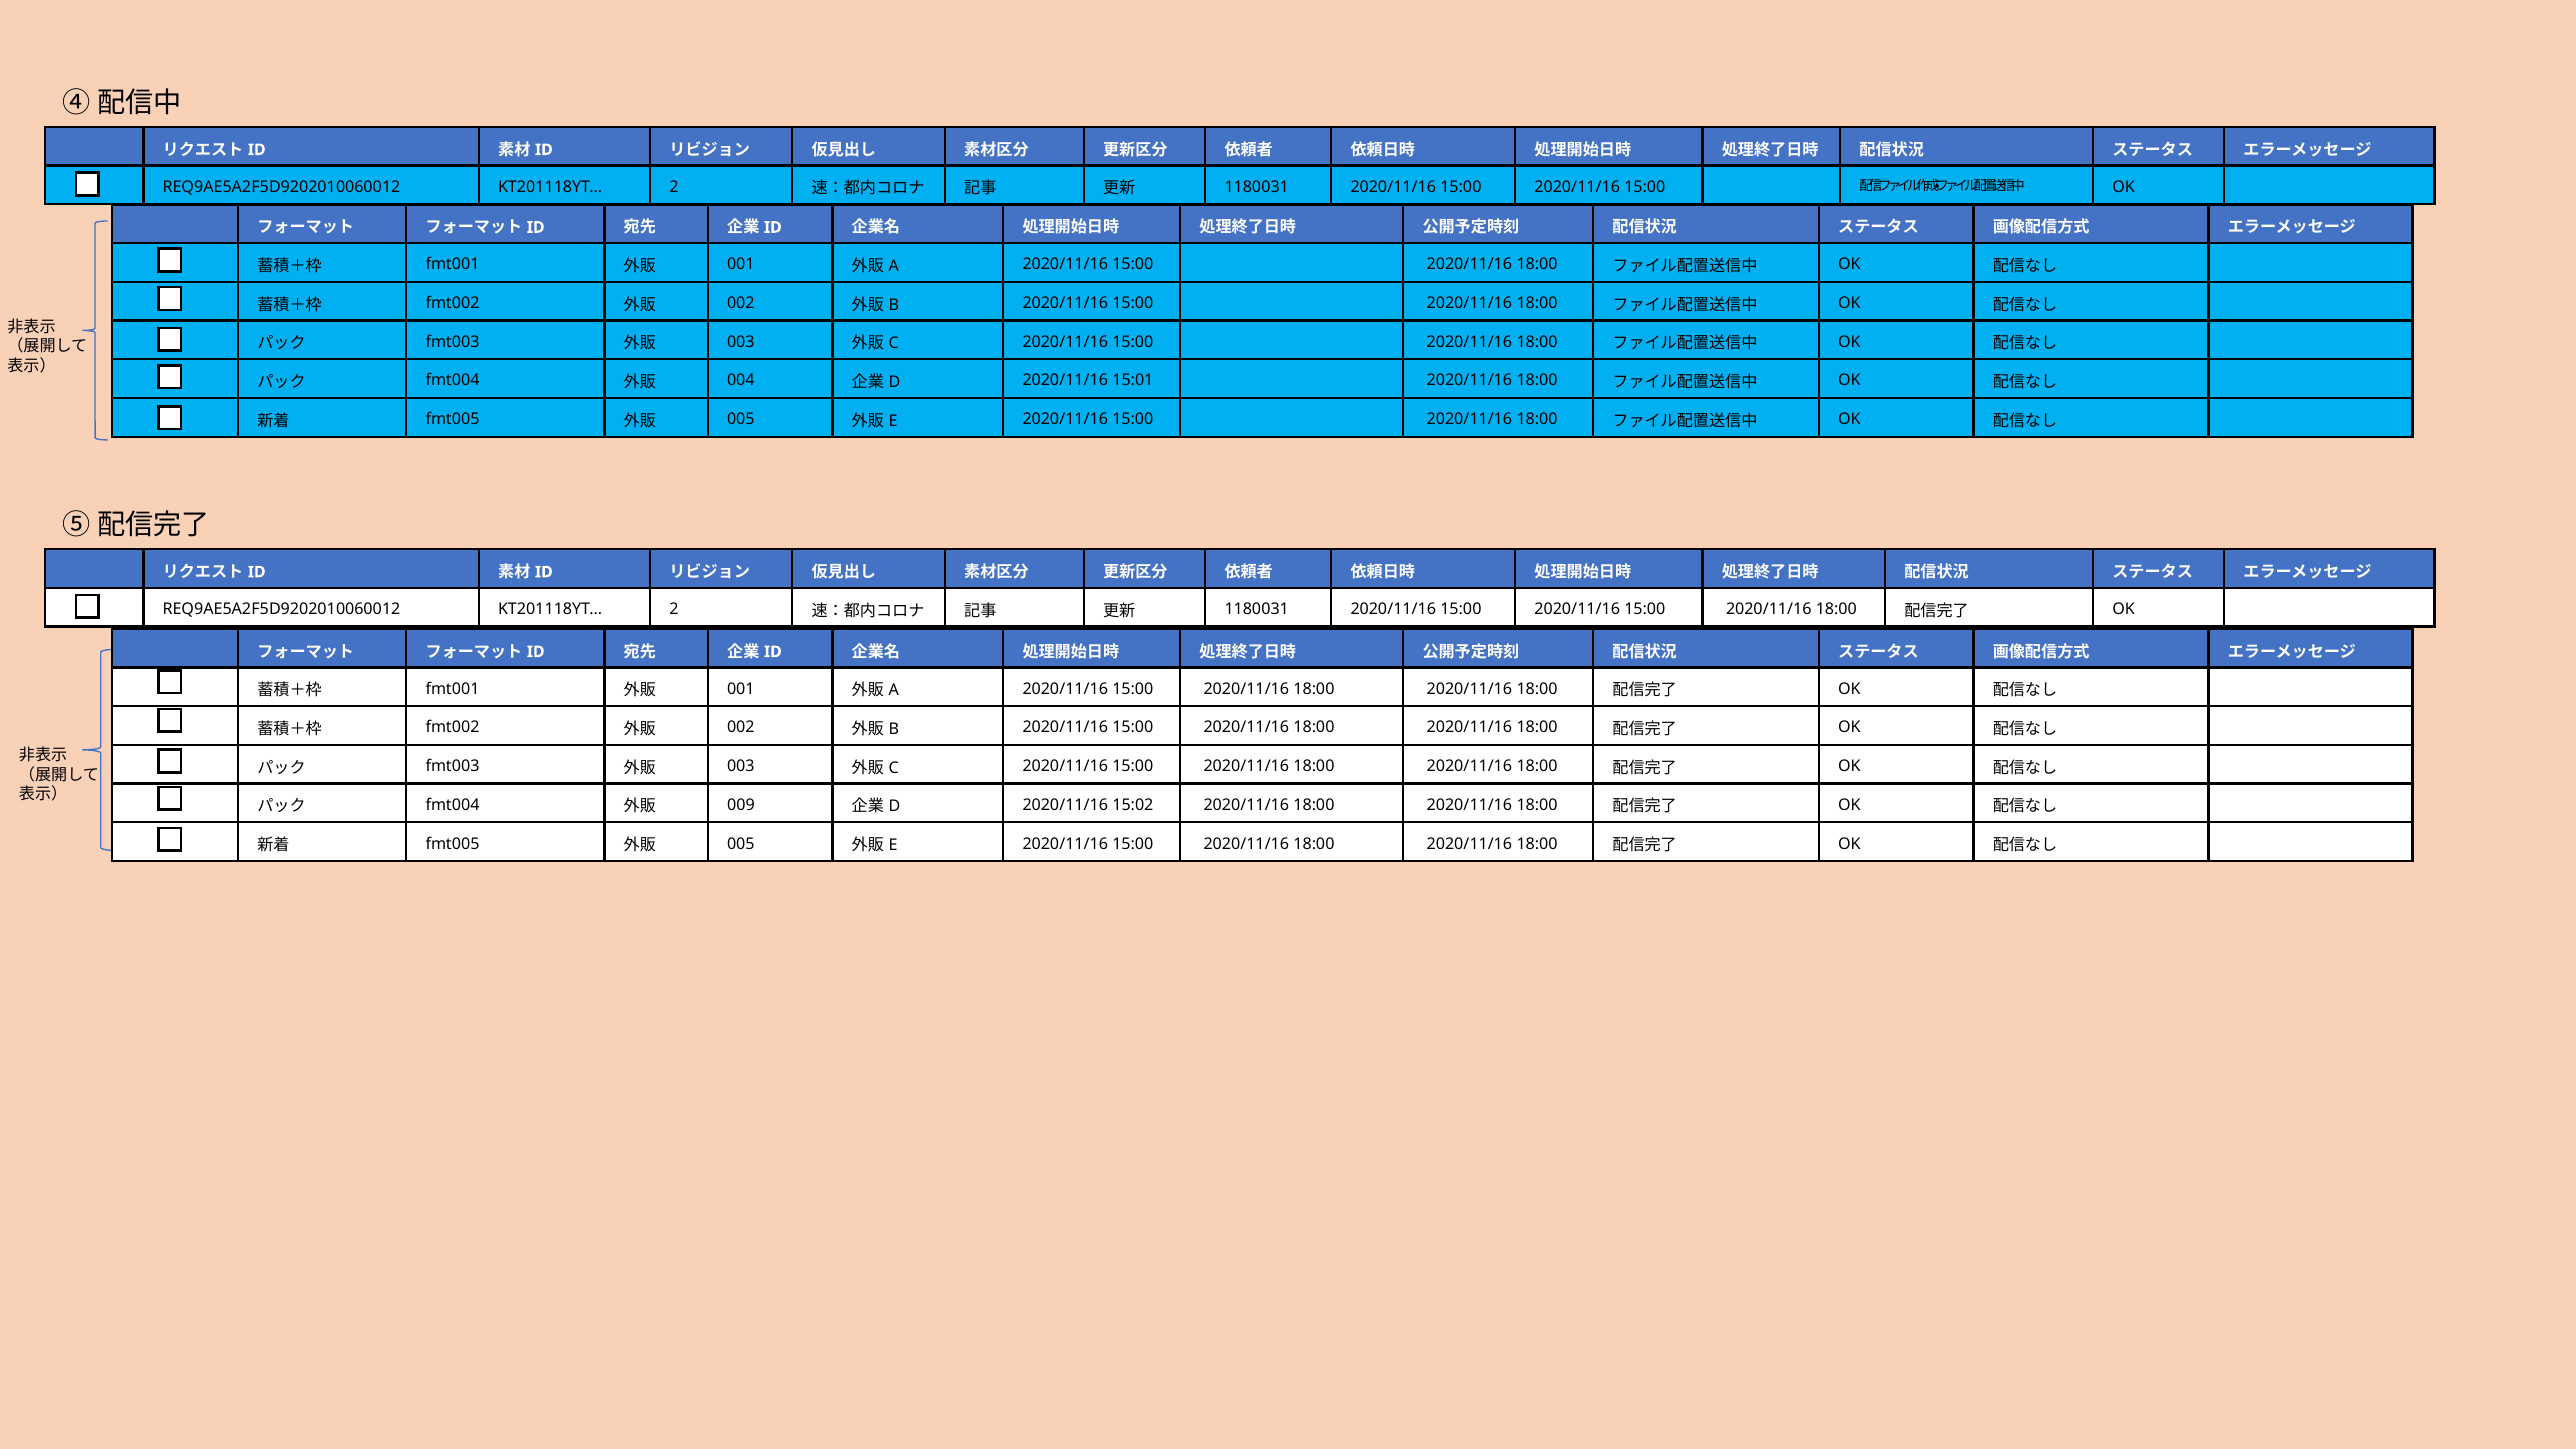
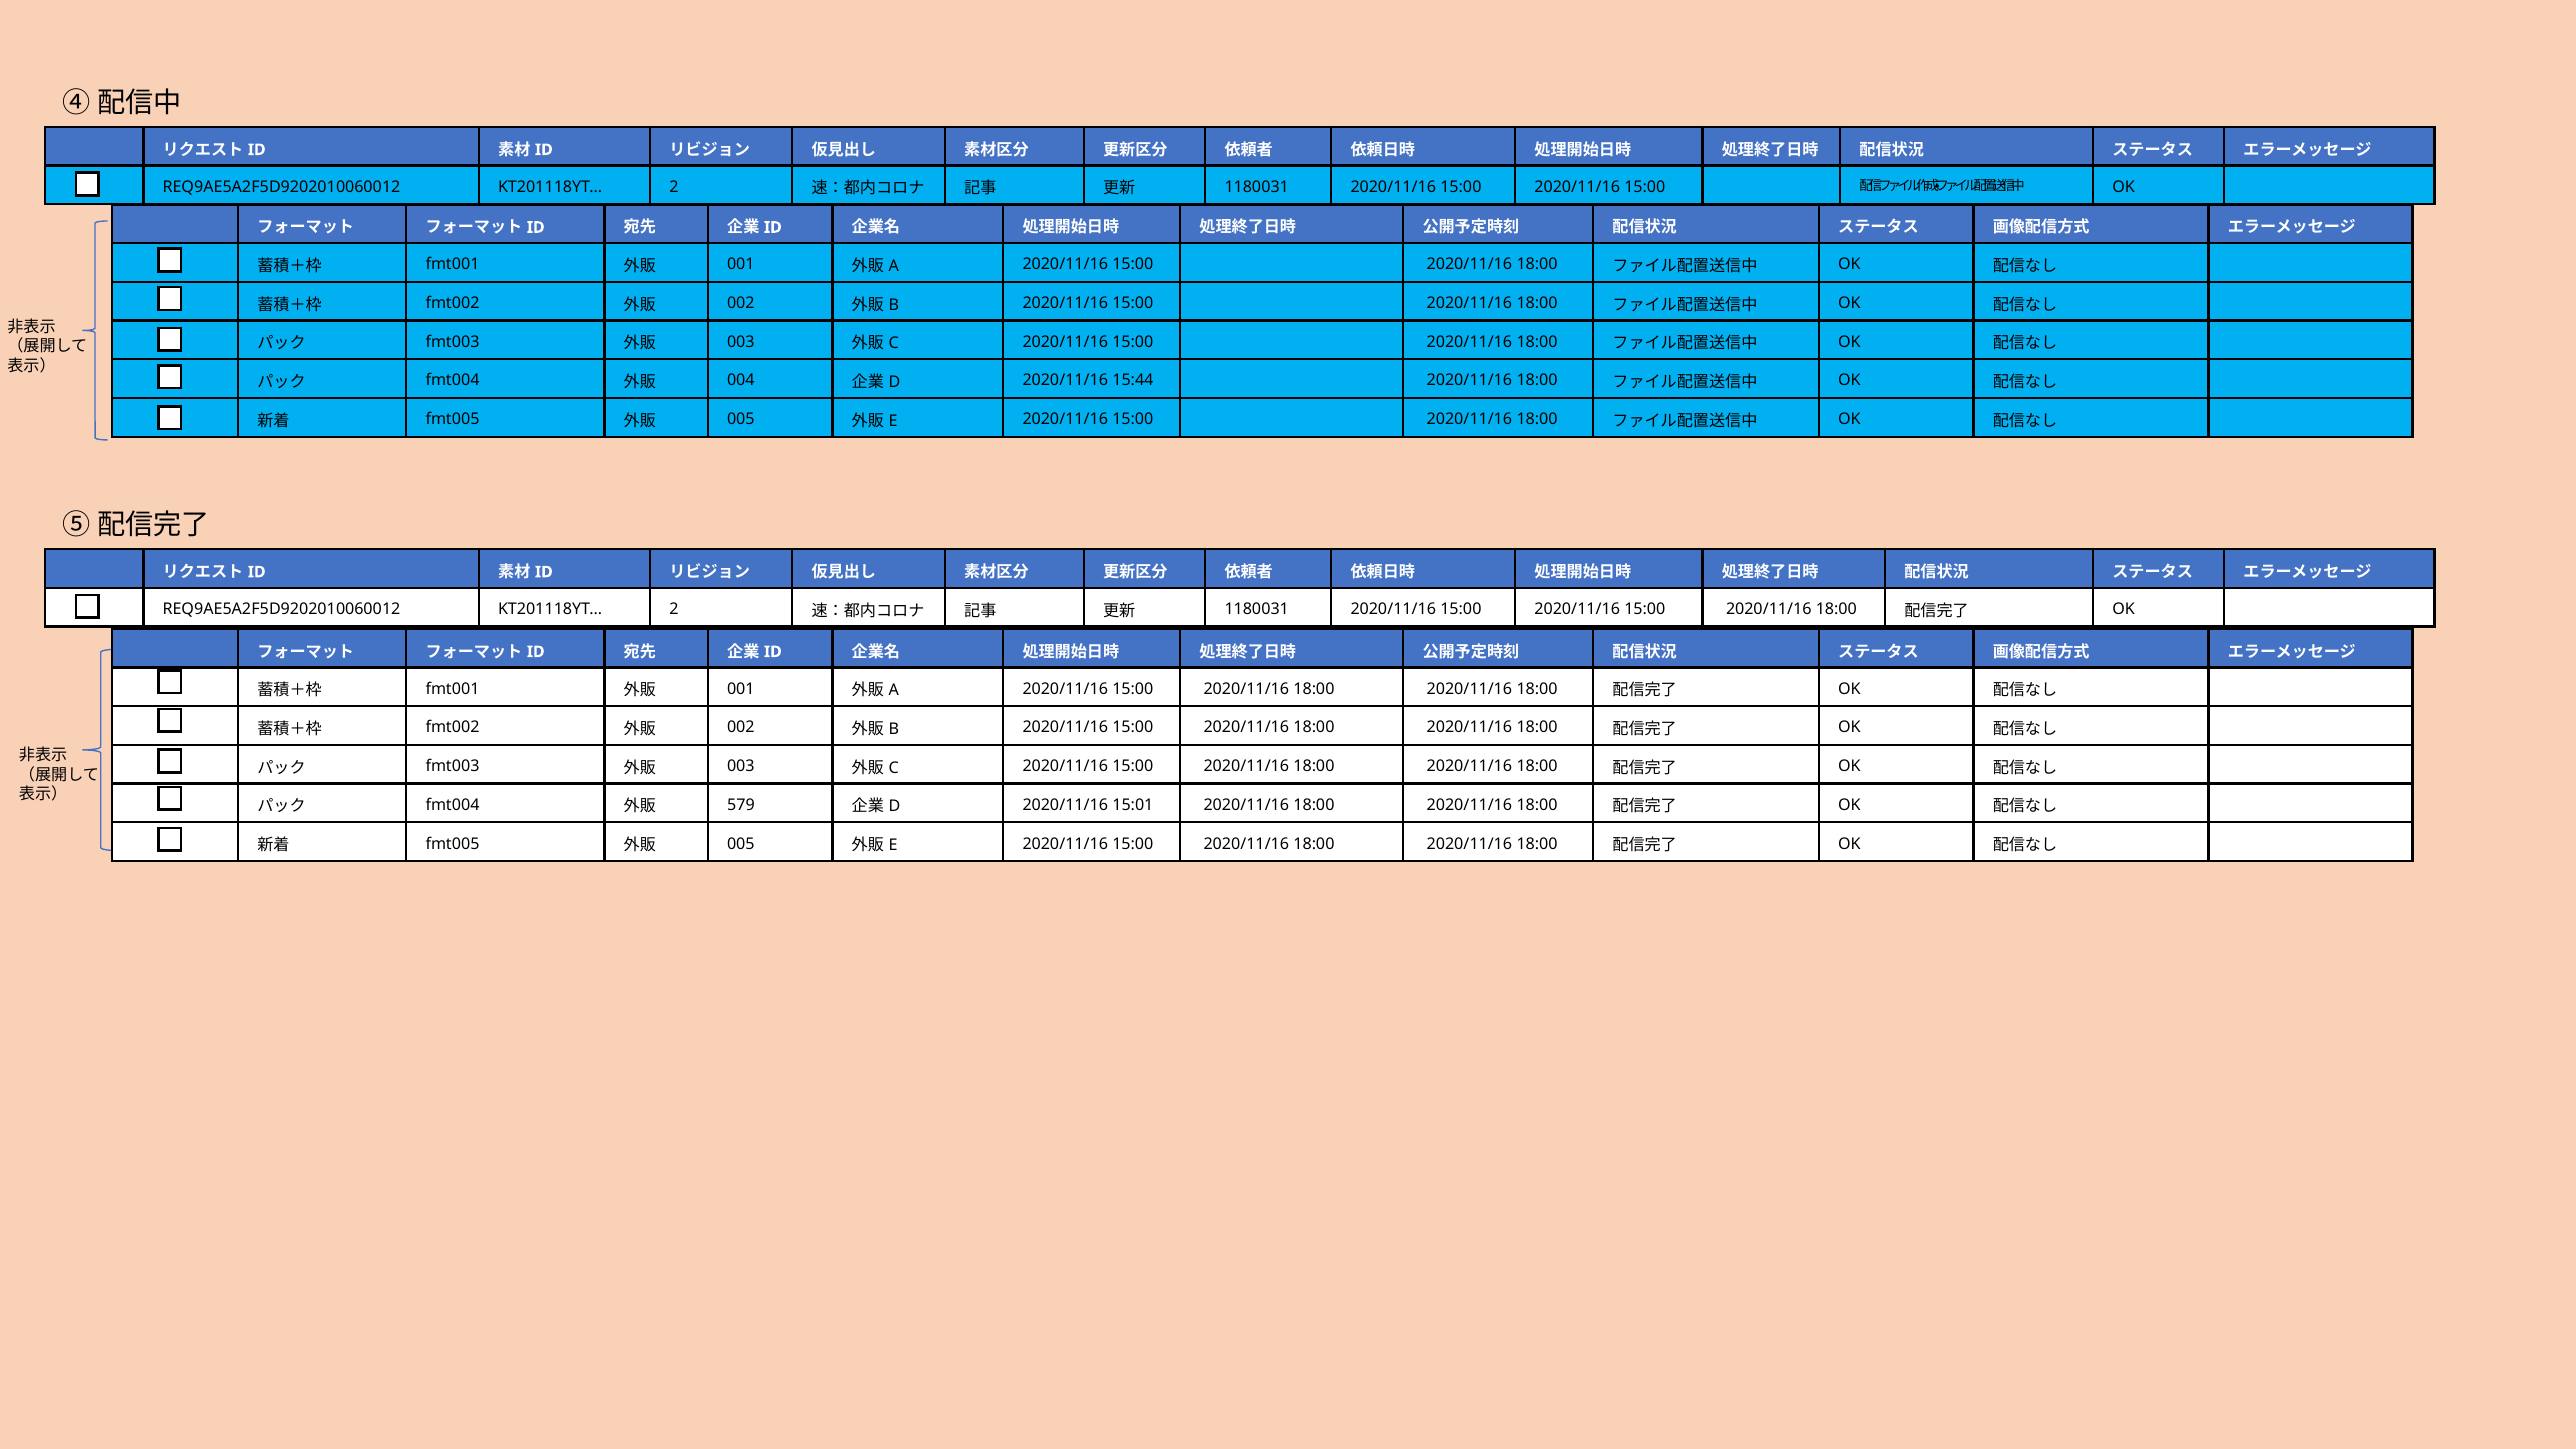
15:01: 15:01 -> 15:44
009: 009 -> 579
15:02: 15:02 -> 15:01
